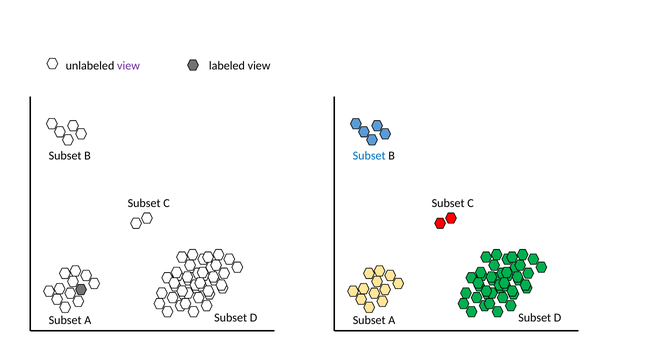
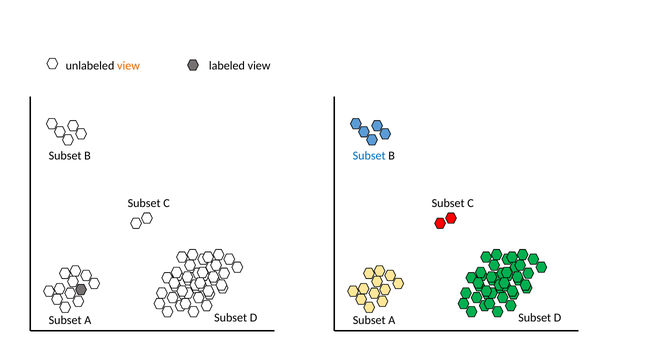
view at (129, 66) colour: purple -> orange
